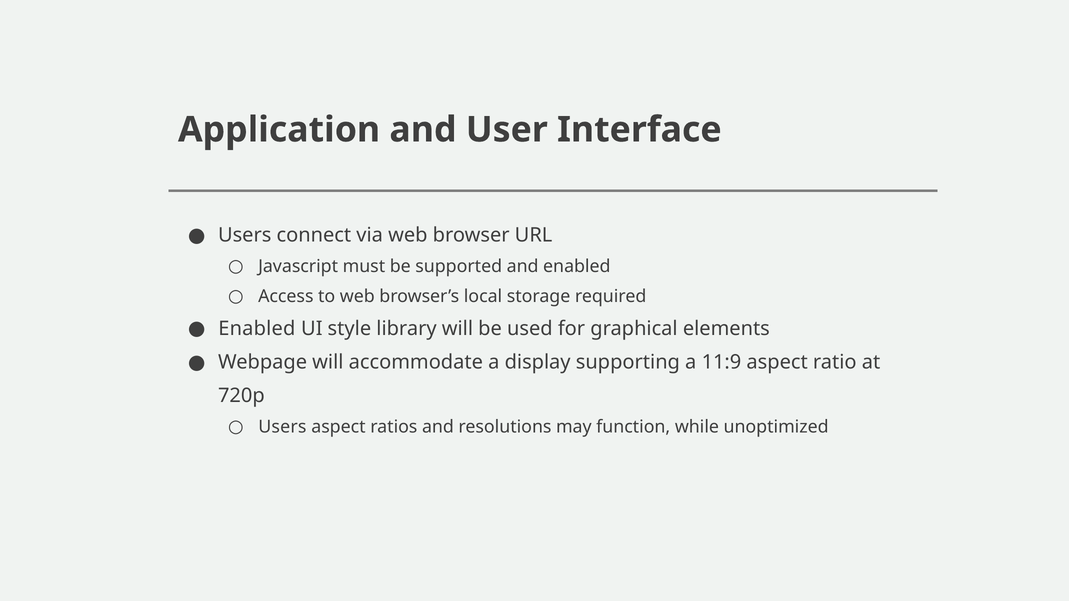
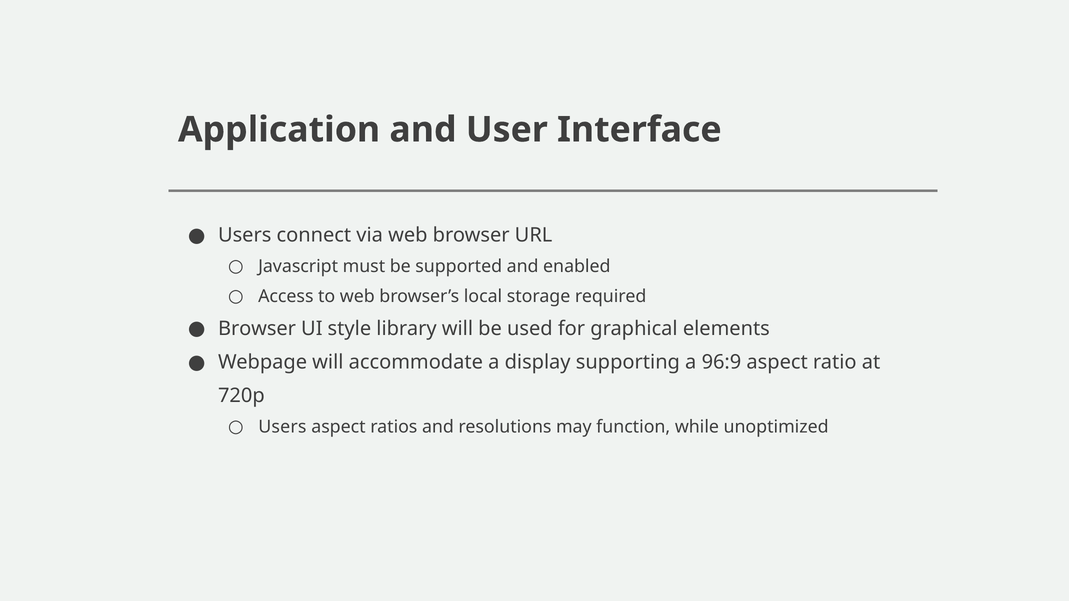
Enabled at (257, 329): Enabled -> Browser
11:9: 11:9 -> 96:9
